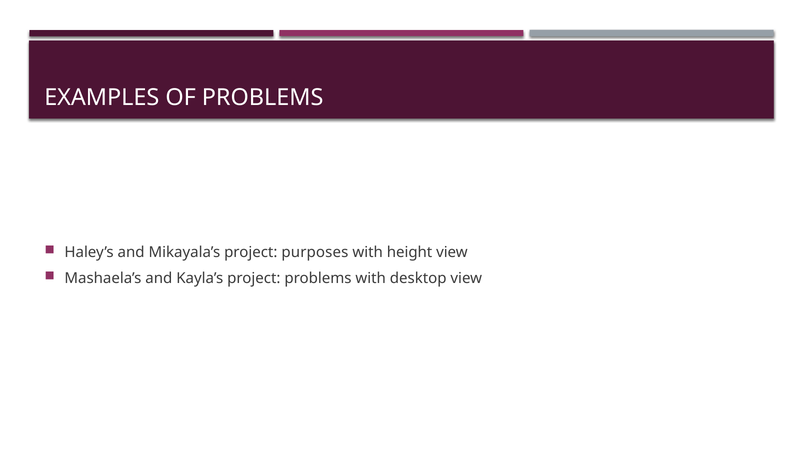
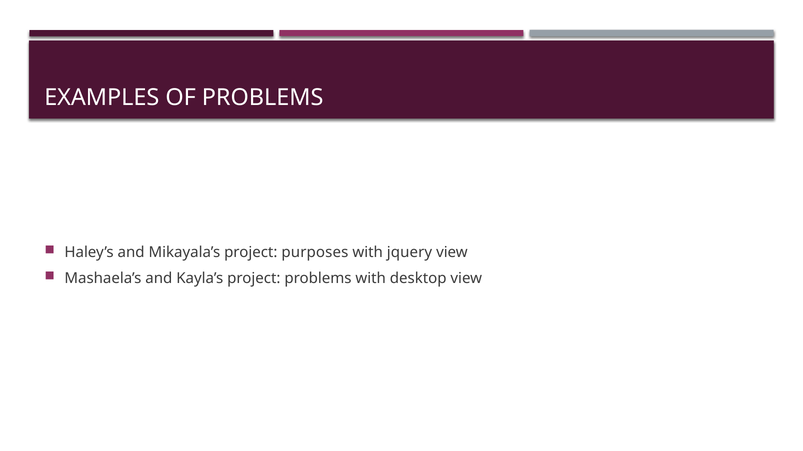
height: height -> jquery
